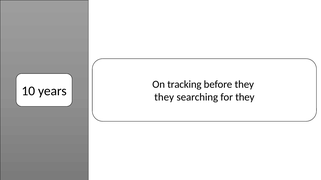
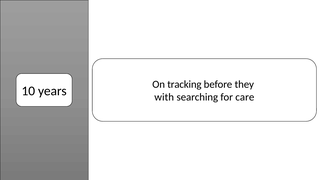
they at (164, 97): they -> with
for they: they -> care
